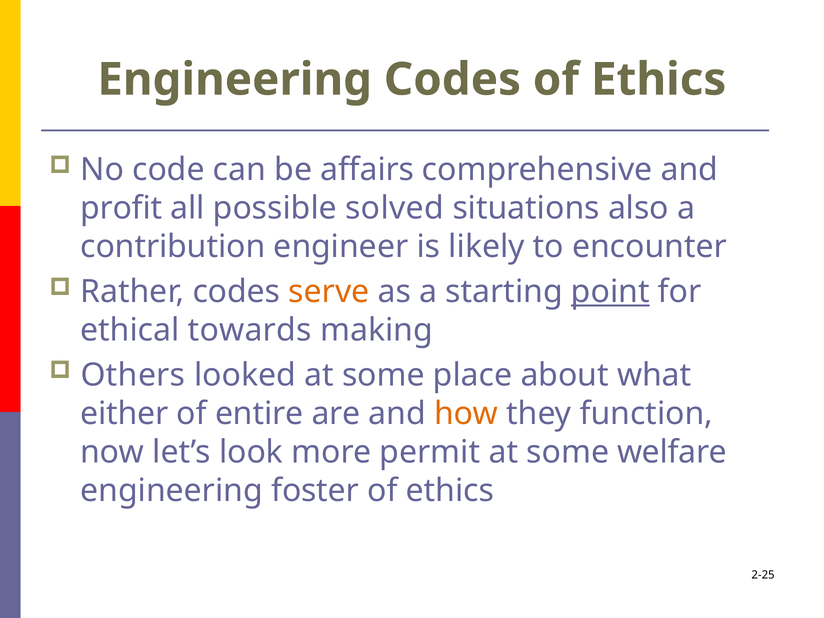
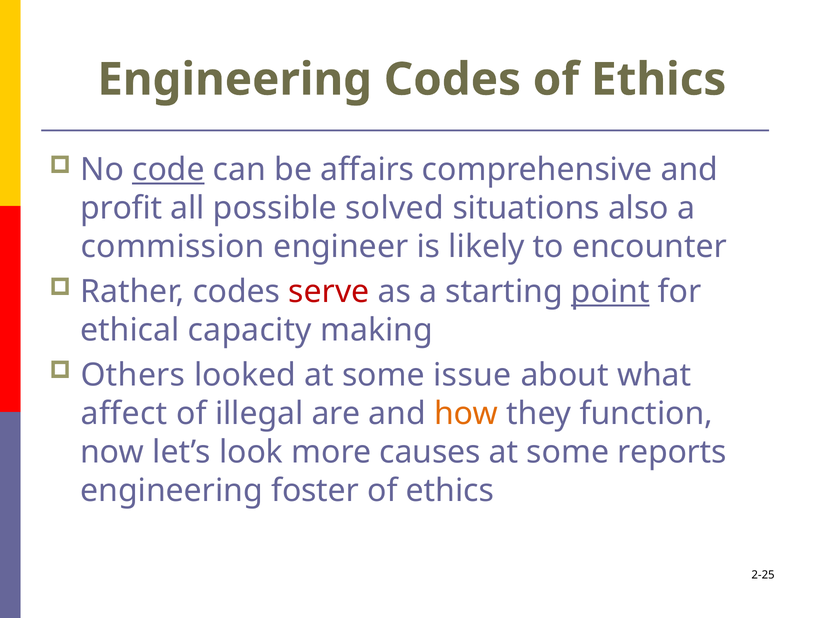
code underline: none -> present
contribution: contribution -> commission
serve colour: orange -> red
towards: towards -> capacity
place: place -> issue
either: either -> affect
entire: entire -> illegal
permit: permit -> causes
welfare: welfare -> reports
